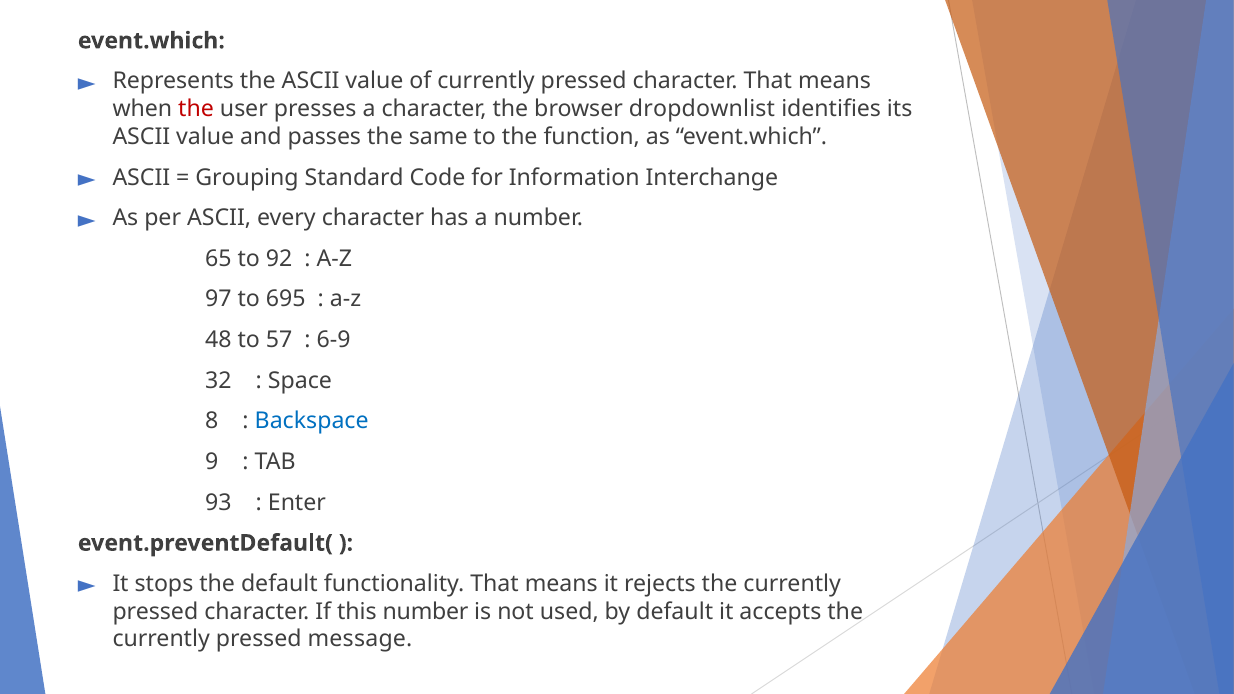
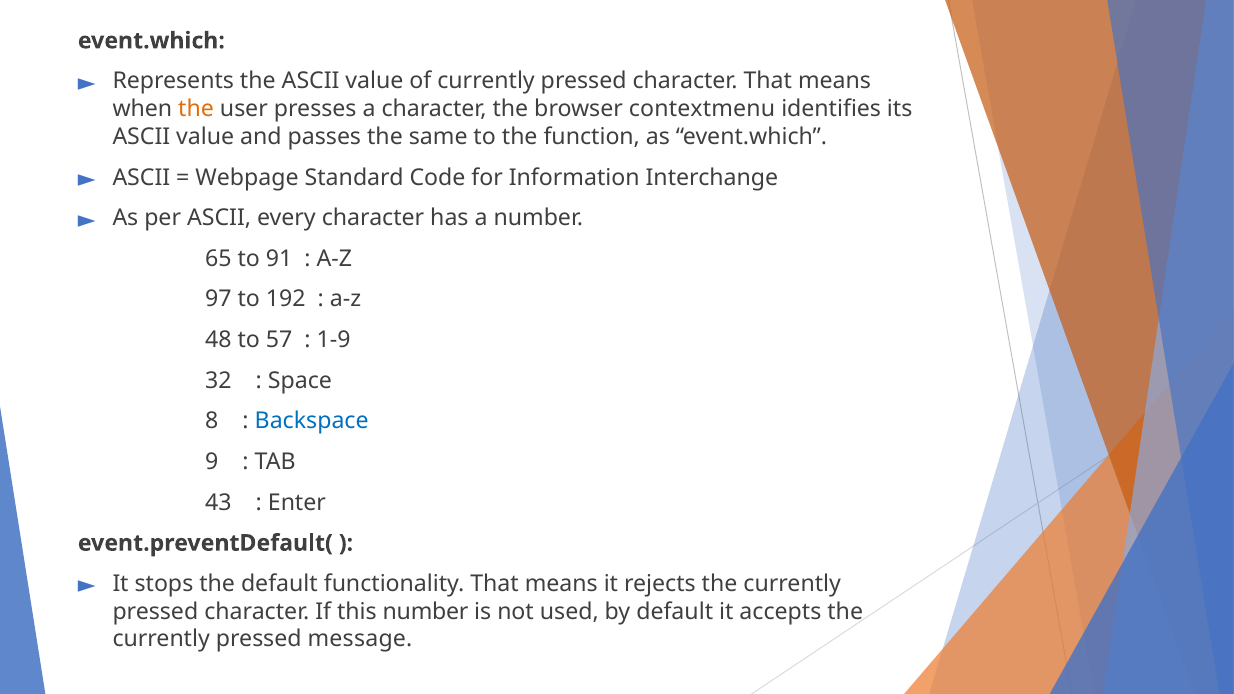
the at (196, 109) colour: red -> orange
dropdownlist: dropdownlist -> contextmenu
Grouping: Grouping -> Webpage
92: 92 -> 91
695: 695 -> 192
6-9: 6-9 -> 1-9
93: 93 -> 43
